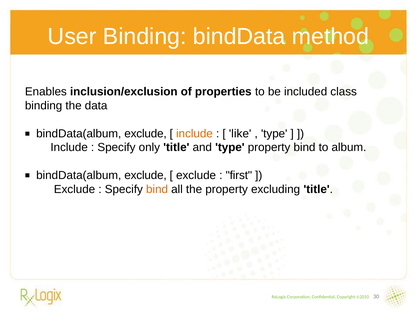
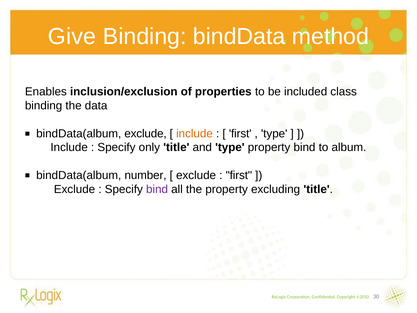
User: User -> Give
like at (240, 133): like -> first
exclude at (146, 175): exclude -> number
bind at (157, 189) colour: orange -> purple
